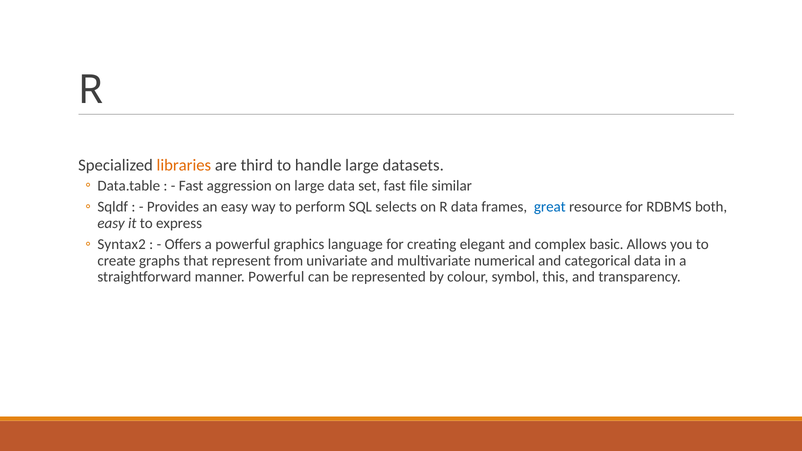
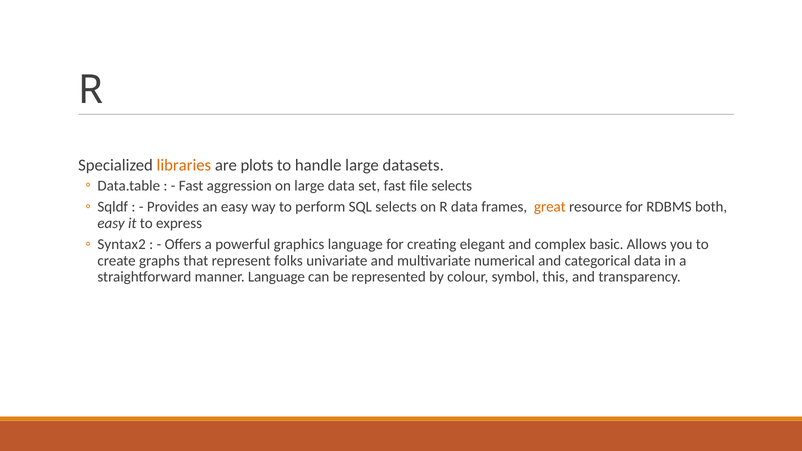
third: third -> plots
file similar: similar -> selects
great colour: blue -> orange
from: from -> folks
manner Powerful: Powerful -> Language
